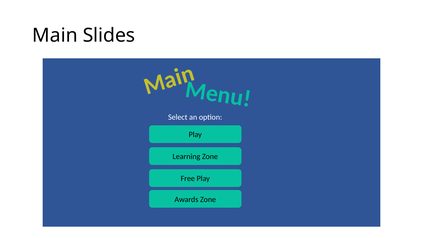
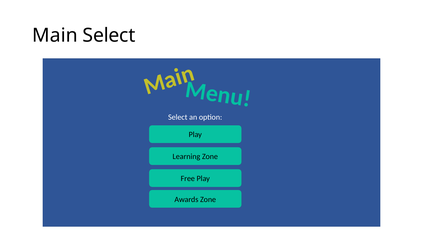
Main Slides: Slides -> Select
